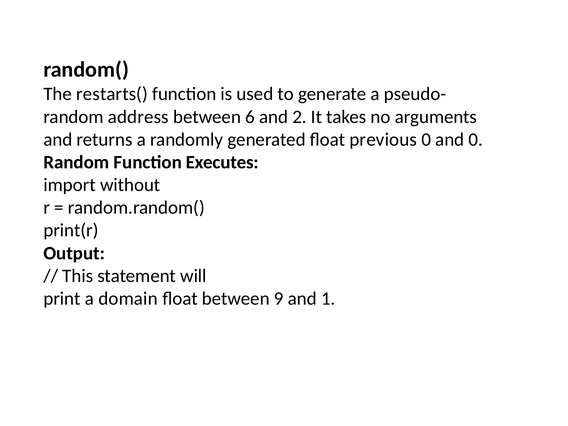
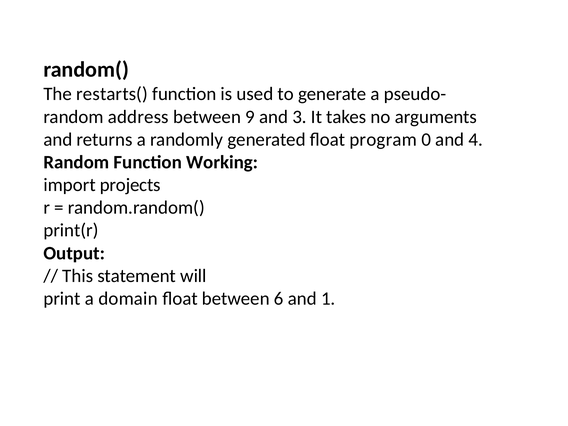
6: 6 -> 9
2: 2 -> 3
previous: previous -> program
and 0: 0 -> 4
Executes: Executes -> Working
without: without -> projects
9: 9 -> 6
